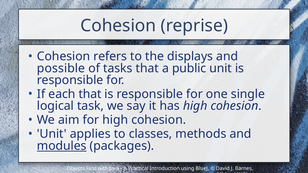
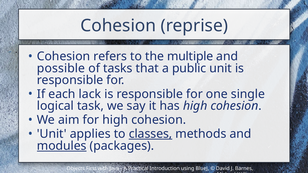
displays: displays -> multiple
each that: that -> lack
classes underline: none -> present
